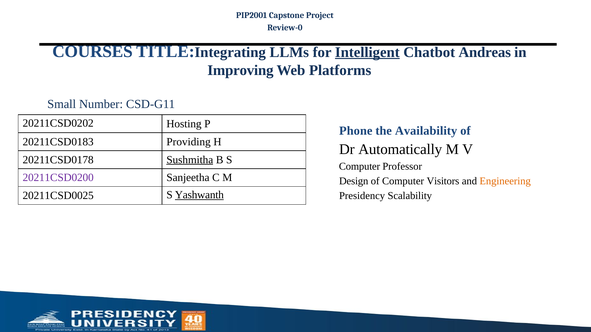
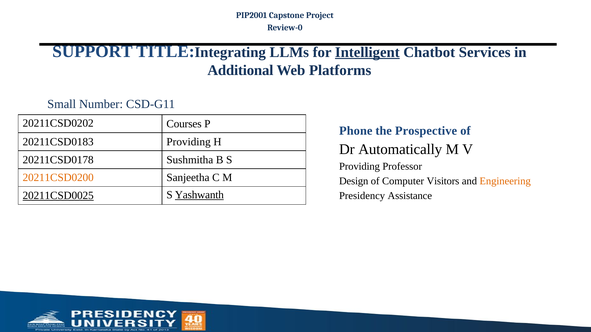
COURSES: COURSES -> SUPPORT
Andreas: Andreas -> Services
Improving: Improving -> Additional
Hosting: Hosting -> Courses
Availability: Availability -> Prospective
Sushmitha underline: present -> none
Computer at (360, 166): Computer -> Providing
20211CSD0200 colour: purple -> orange
20211CSD0025 underline: none -> present
Scalability: Scalability -> Assistance
